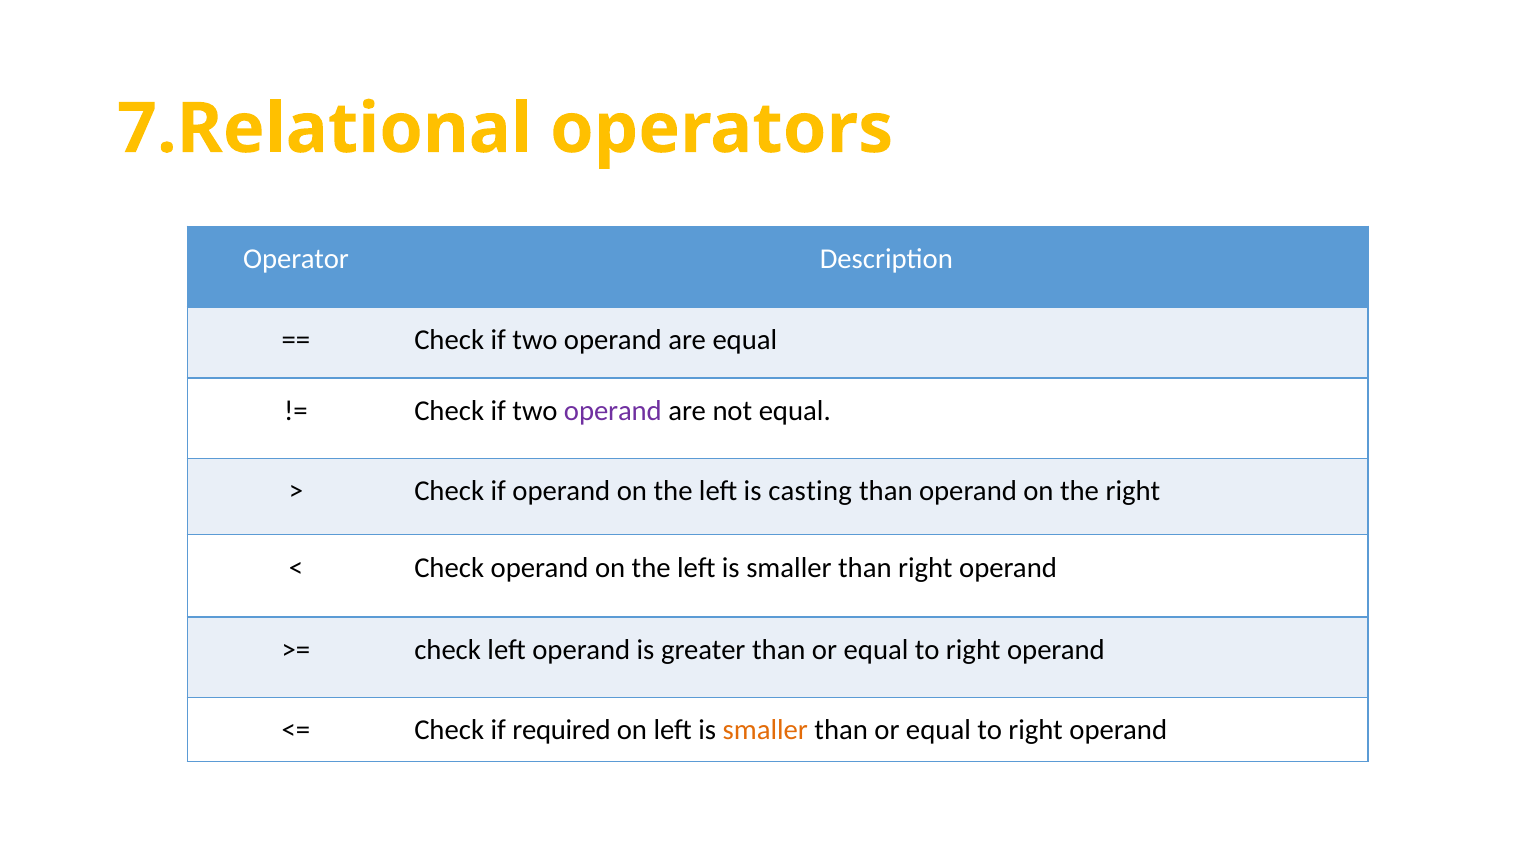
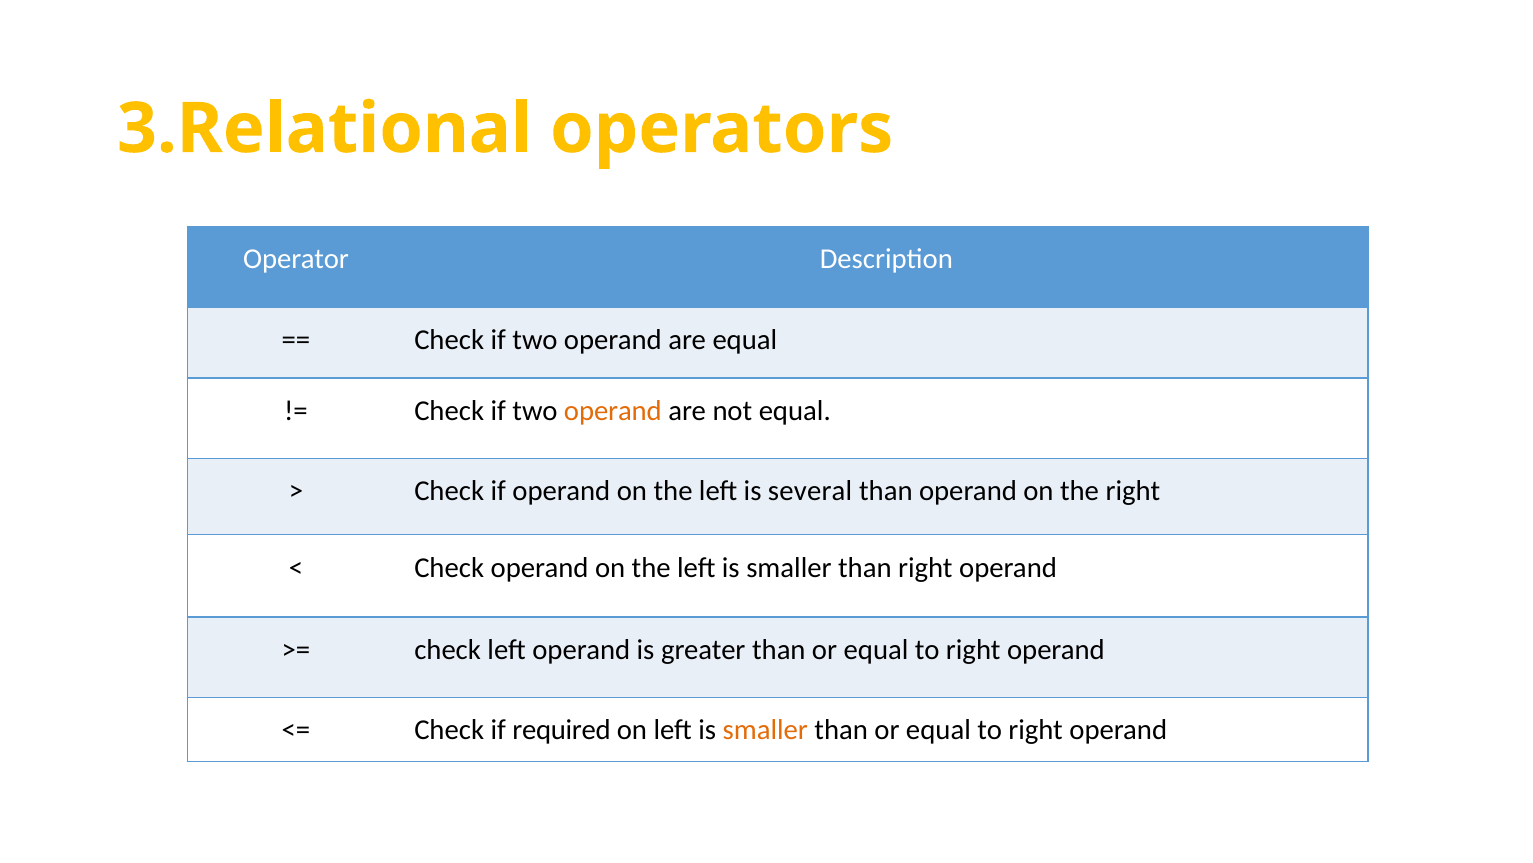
7.Relational: 7.Relational -> 3.Relational
operand at (613, 410) colour: purple -> orange
casting: casting -> several
